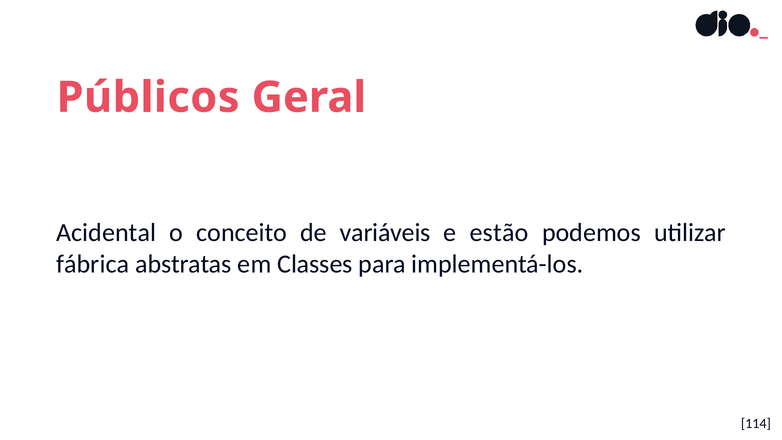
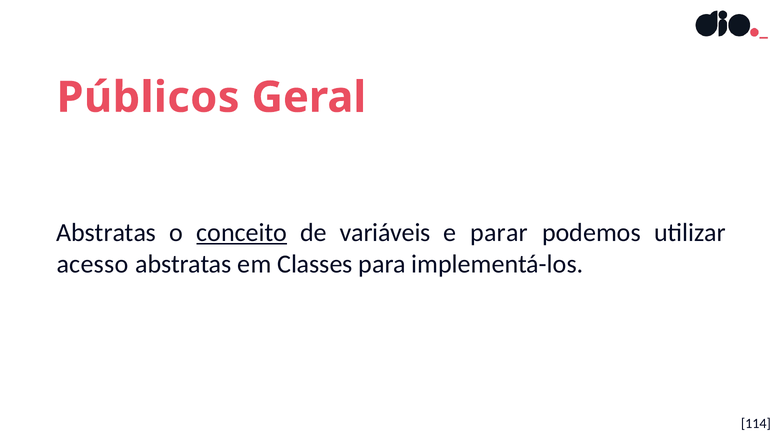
Acidental at (106, 233): Acidental -> Abstratas
conceito underline: none -> present
estão: estão -> parar
fábrica: fábrica -> acesso
